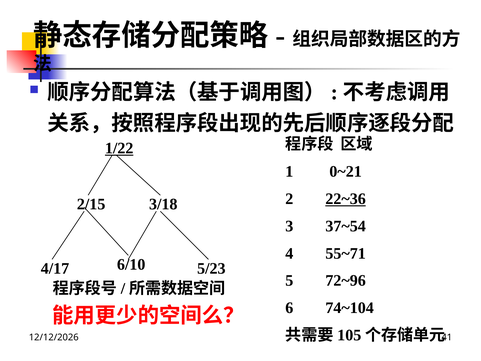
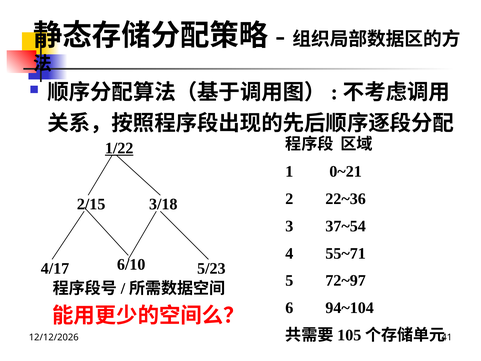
22~36 underline: present -> none
72~96: 72~96 -> 72~97
74~104: 74~104 -> 94~104
